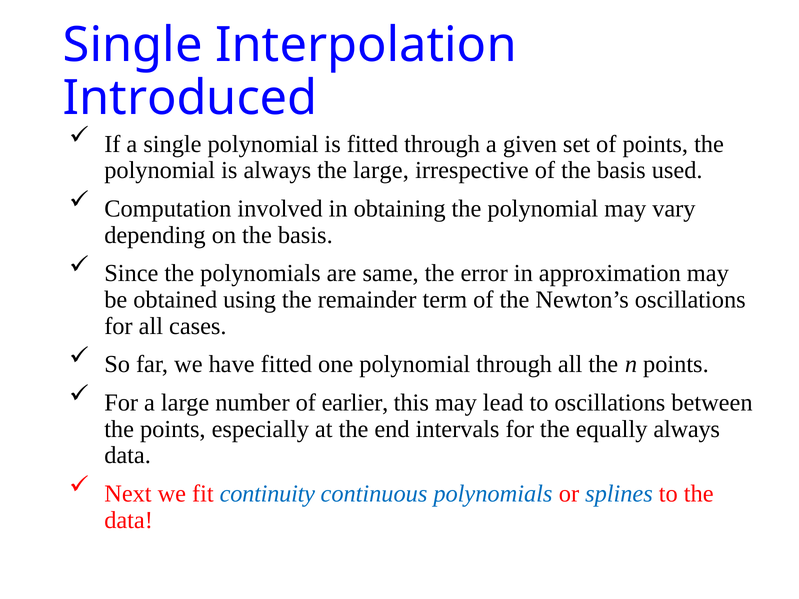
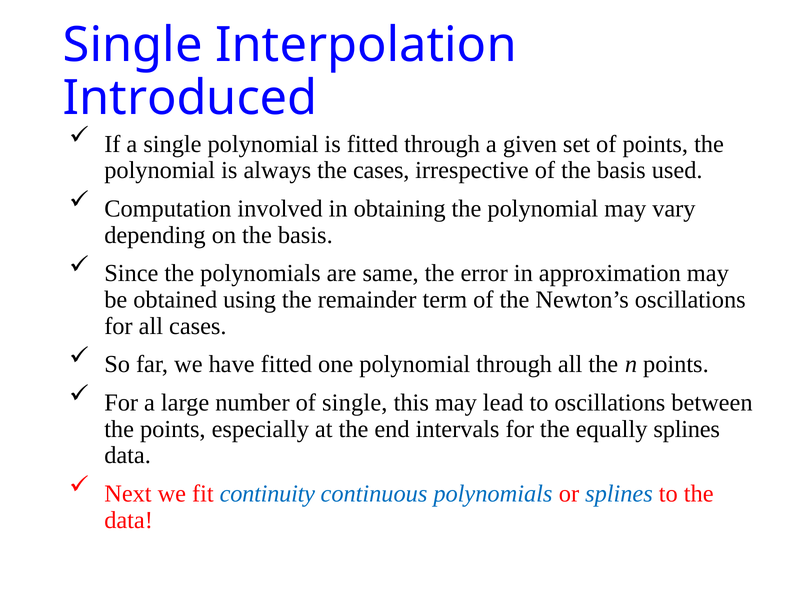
the large: large -> cases
of earlier: earlier -> single
equally always: always -> splines
